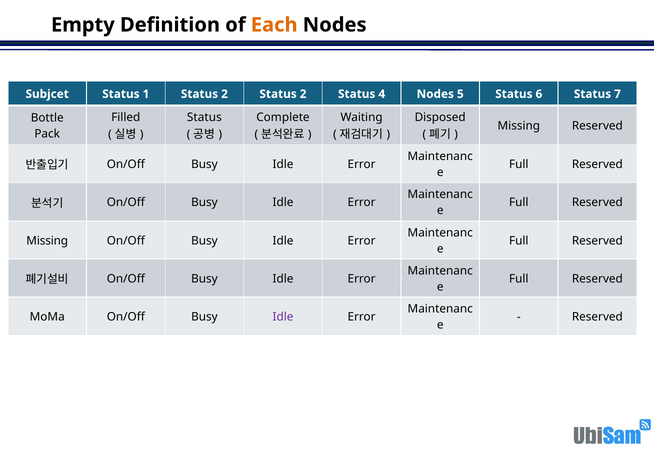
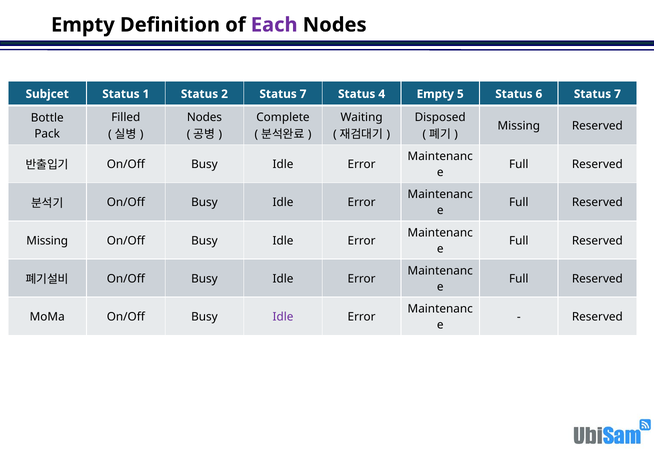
Each colour: orange -> purple
2 Status 2: 2 -> 7
4 Nodes: Nodes -> Empty
Status at (204, 117): Status -> Nodes
